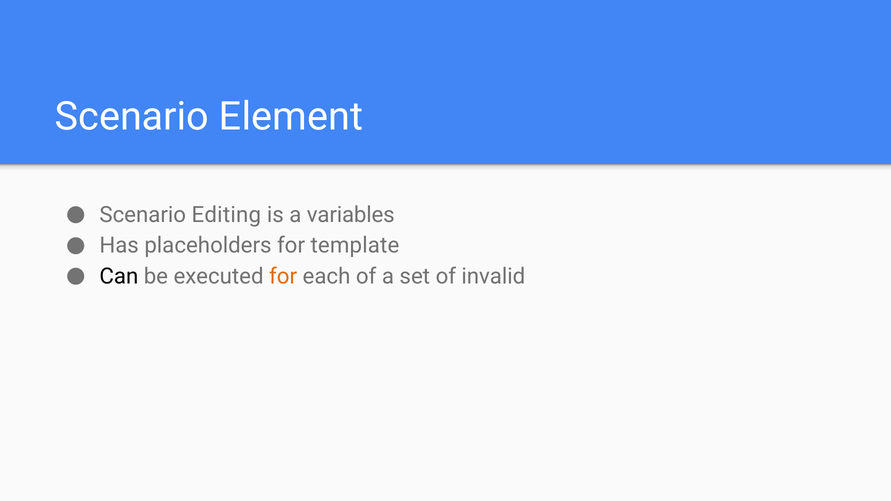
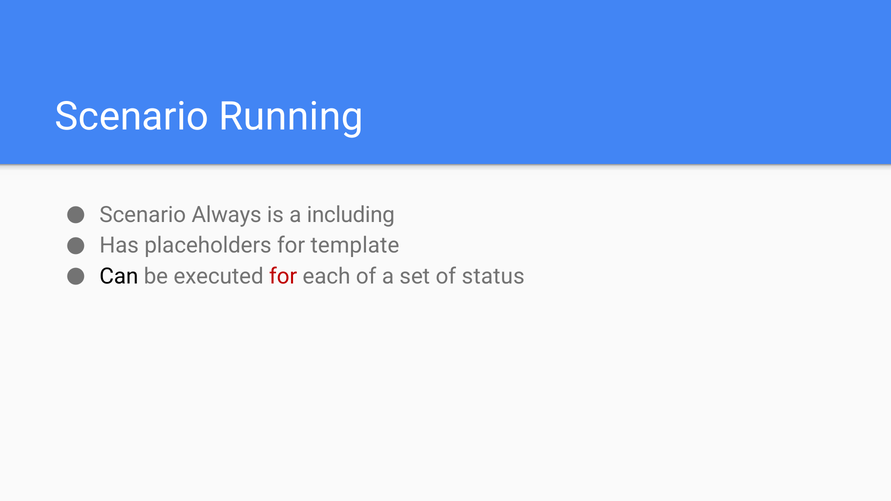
Element: Element -> Running
Editing: Editing -> Always
variables: variables -> including
for at (283, 276) colour: orange -> red
invalid: invalid -> status
